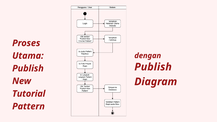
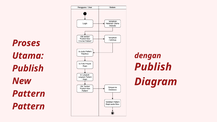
Tutorial at (29, 94): Tutorial -> Pattern
